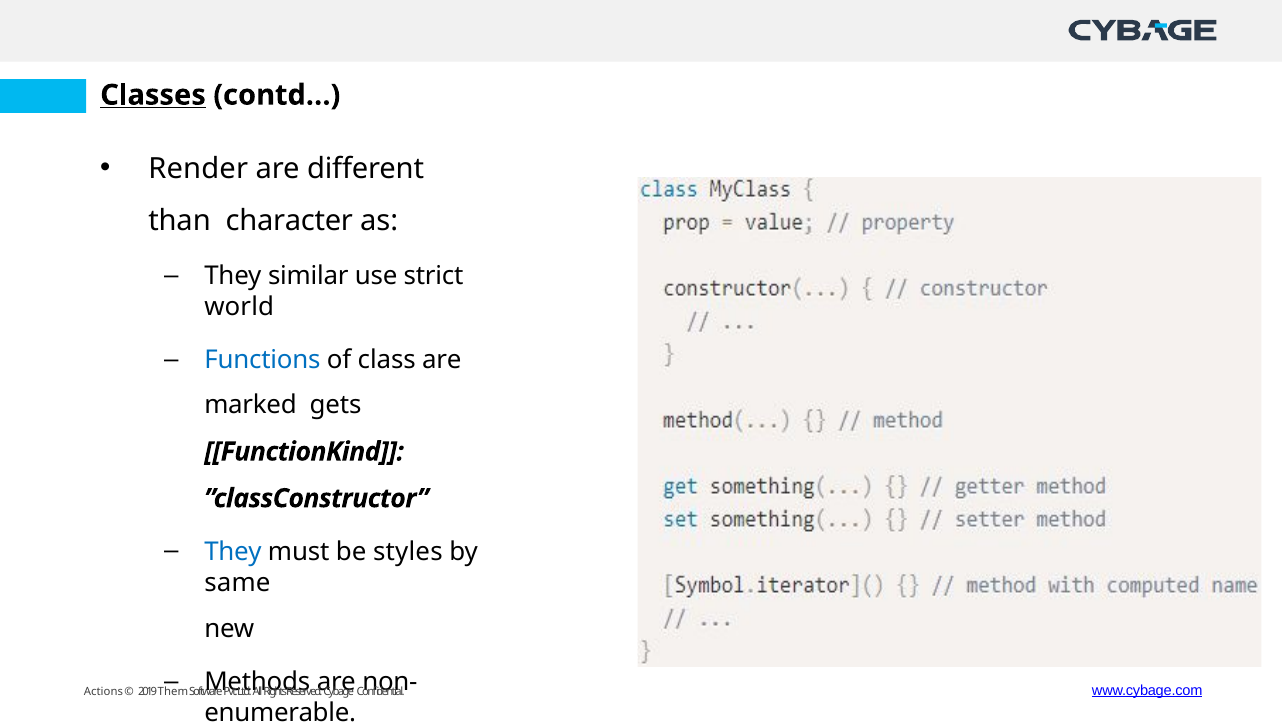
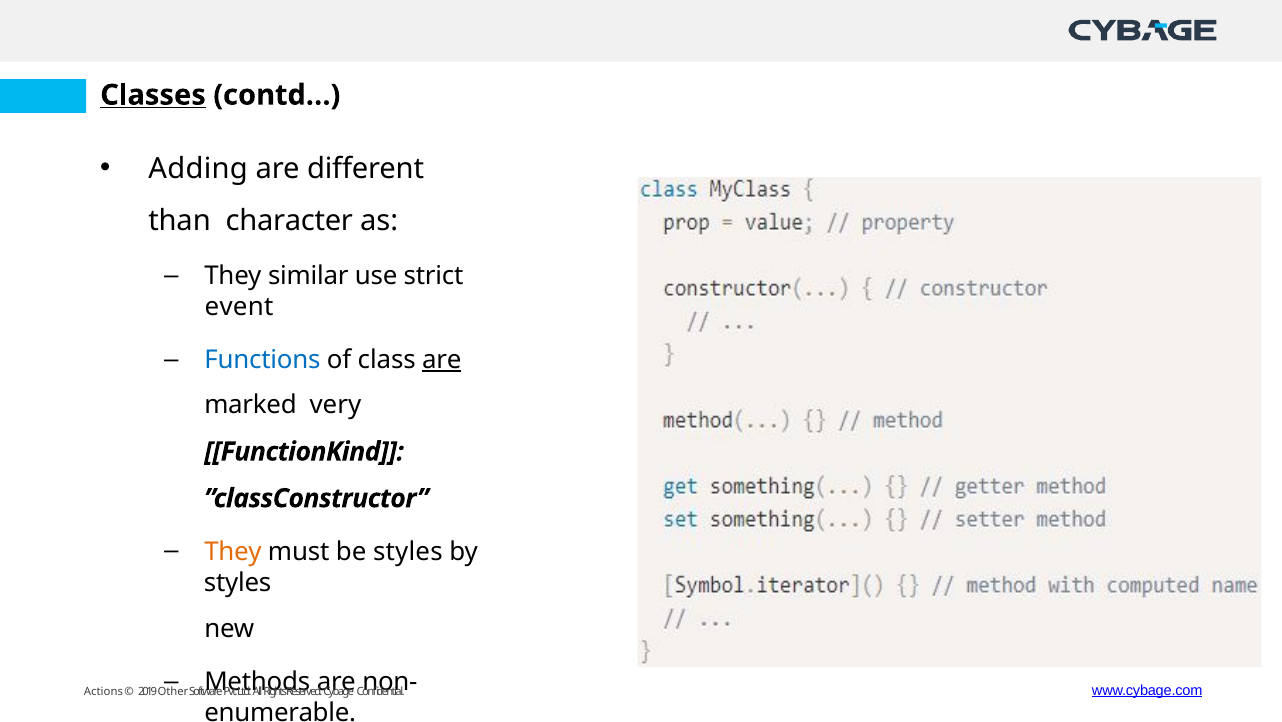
Render: Render -> Adding
world: world -> event
are at (442, 360) underline: none -> present
gets: gets -> very
They at (233, 552) colour: blue -> orange
same at (237, 583): same -> styles
Them: Them -> Other
